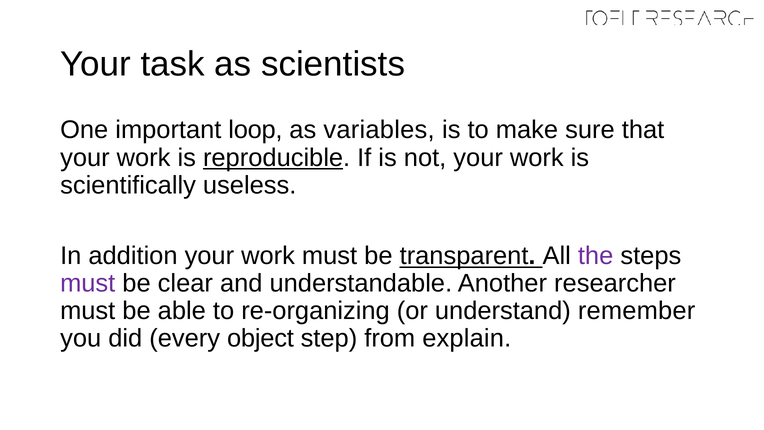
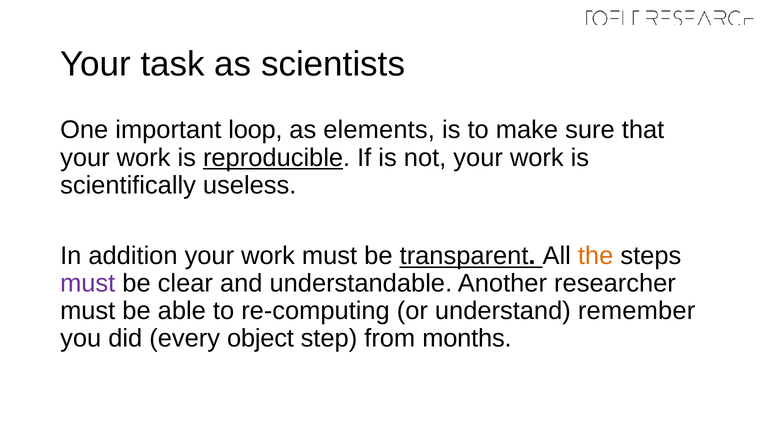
variables: variables -> elements
the colour: purple -> orange
re-organizing: re-organizing -> re-computing
explain: explain -> months
